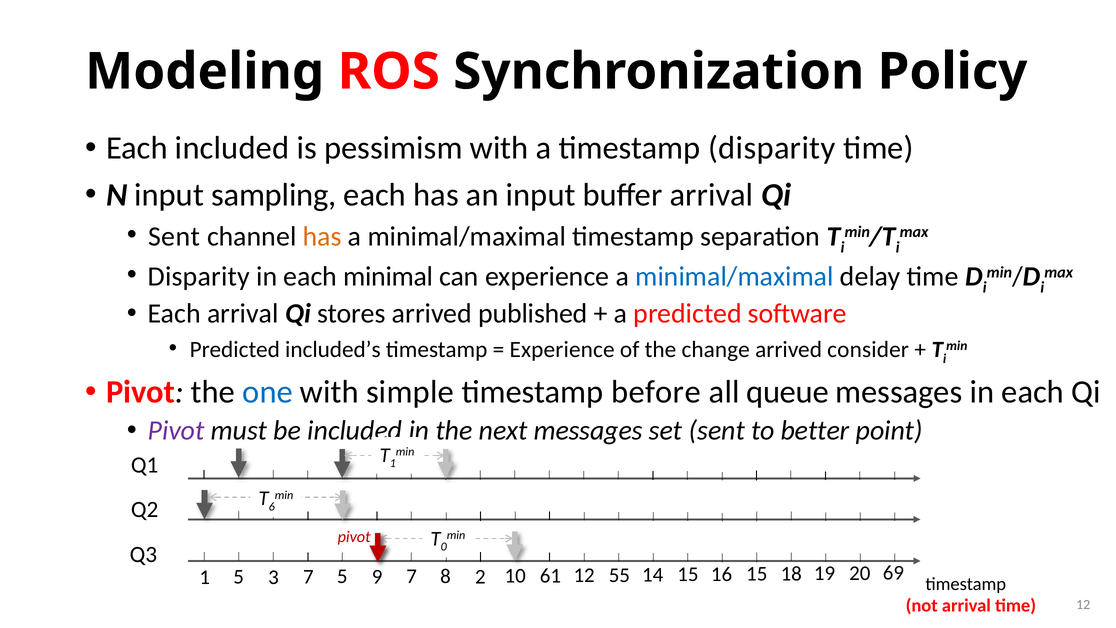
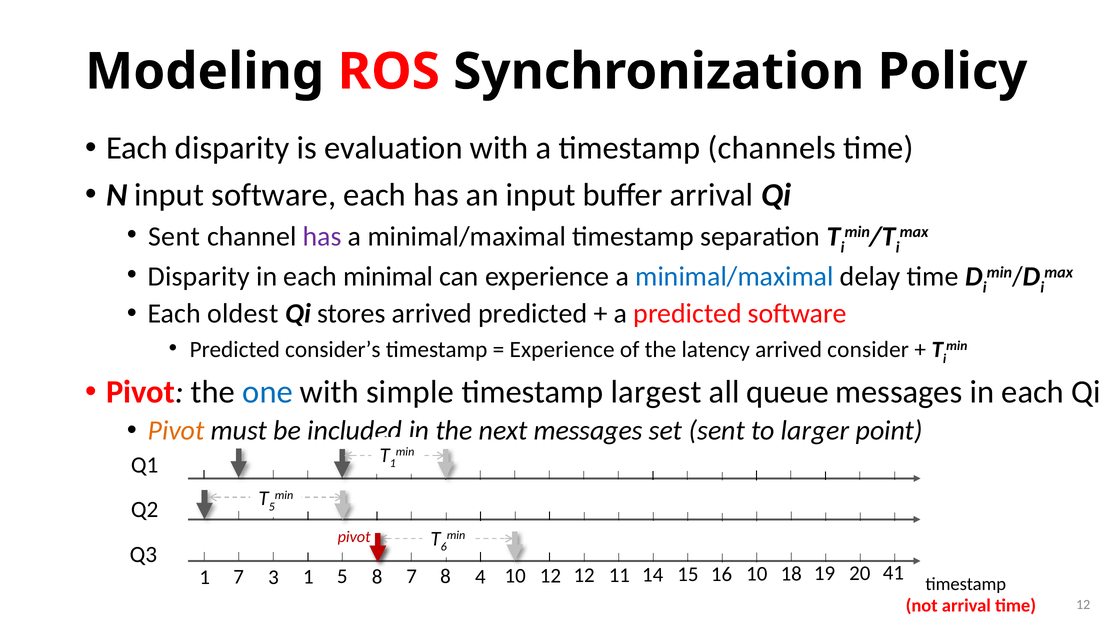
Each included: included -> disparity
pessimism: pessimism -> evaluation
timestamp disparity: disparity -> channels
input sampling: sampling -> software
has at (322, 237) colour: orange -> purple
Each arrival: arrival -> oldest
arrived published: published -> predicted
included’s: included’s -> consider’s
change: change -> latency
before: before -> largest
Pivot at (176, 430) colour: purple -> orange
better: better -> larger
6 at (272, 506): 6 -> 5
0: 0 -> 6
1 5: 5 -> 7
3 7: 7 -> 1
5 9: 9 -> 8
2: 2 -> 4
10 61: 61 -> 12
55: 55 -> 11
16 15: 15 -> 10
69: 69 -> 41
